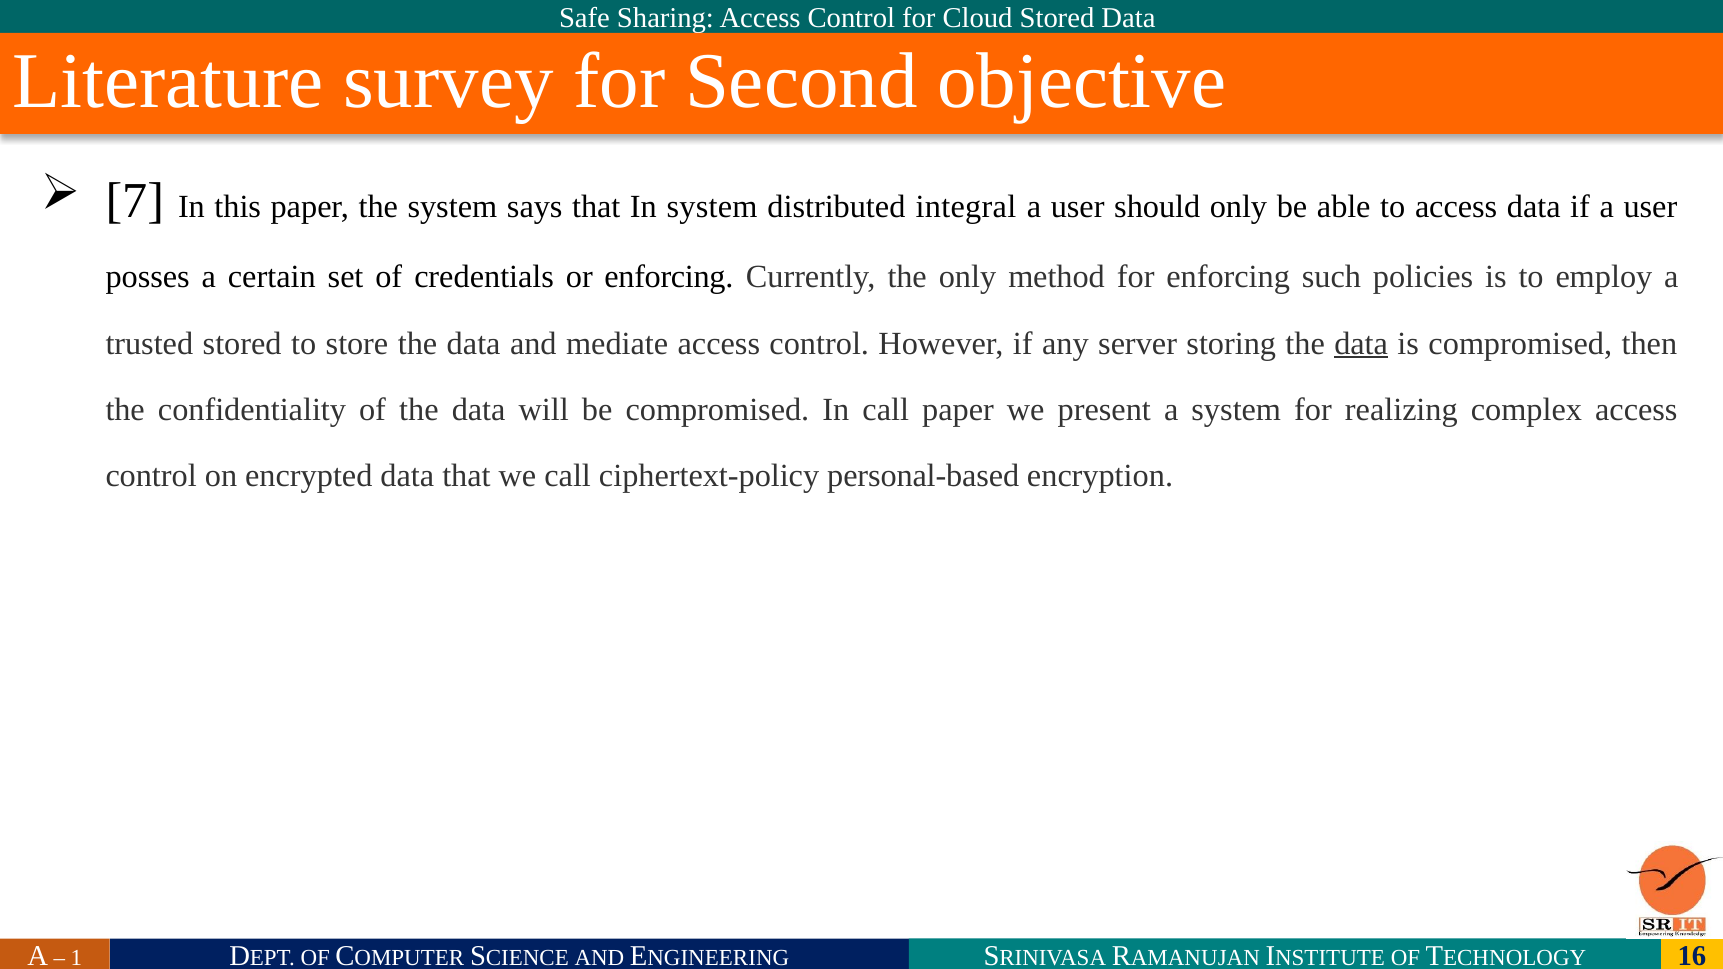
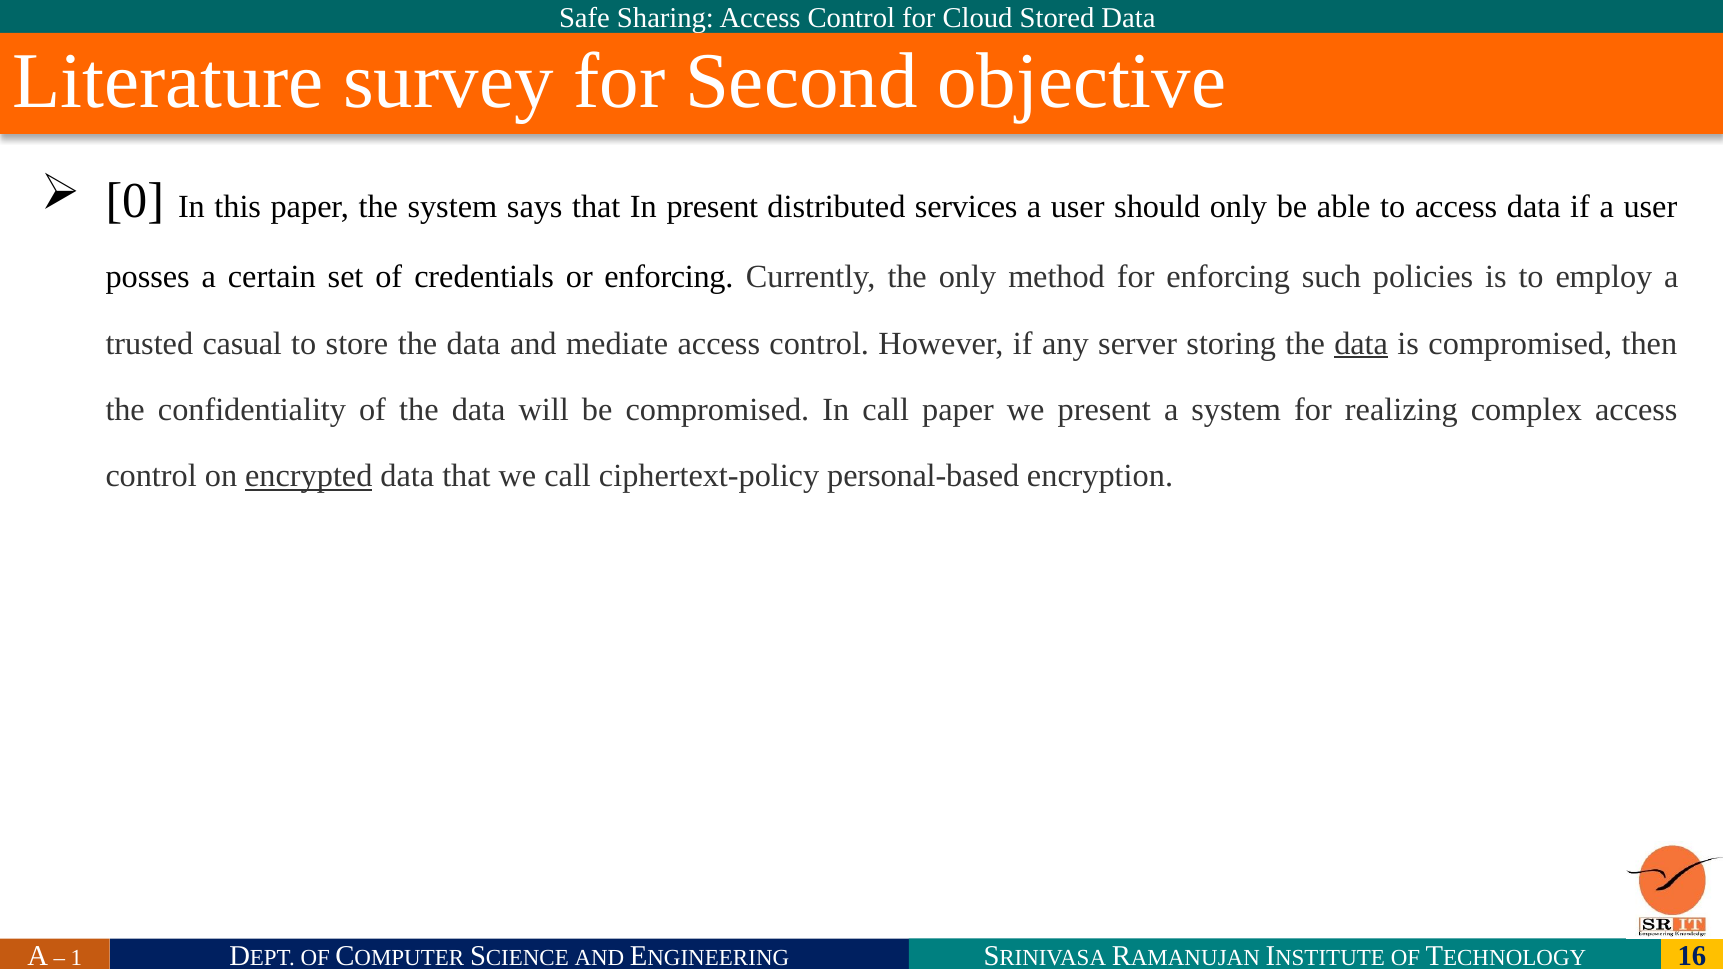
7: 7 -> 0
In system: system -> present
integral: integral -> services
trusted stored: stored -> casual
encrypted underline: none -> present
